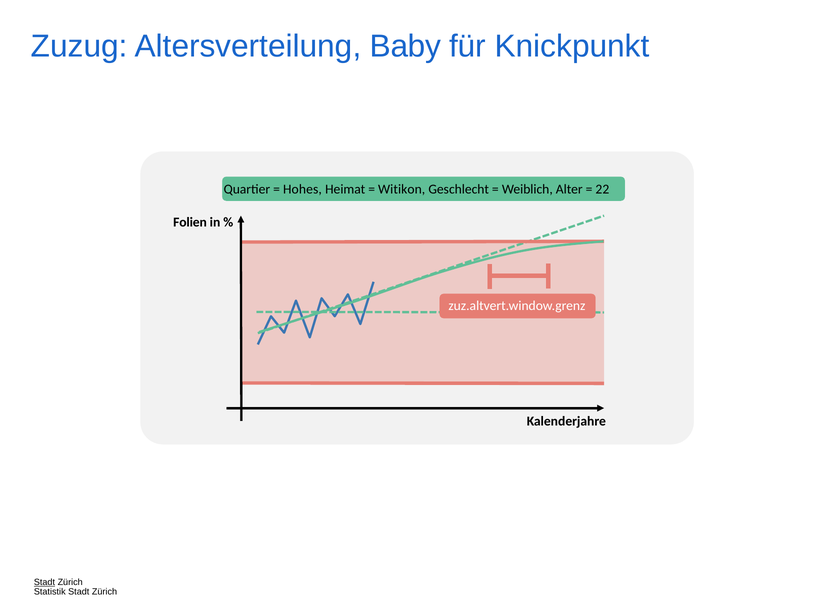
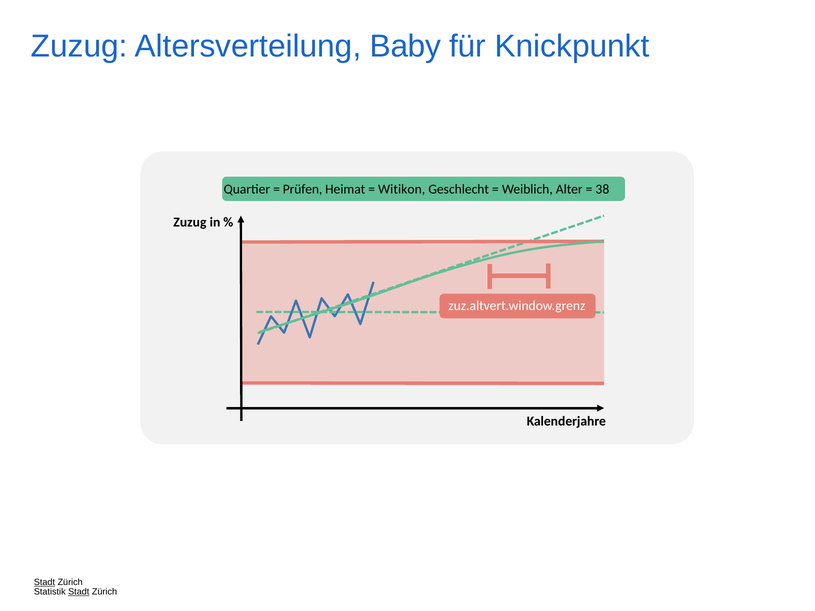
Hohes: Hohes -> Prüfen
22: 22 -> 38
Folien at (190, 222): Folien -> Zuzug
Stadt at (79, 592) underline: none -> present
